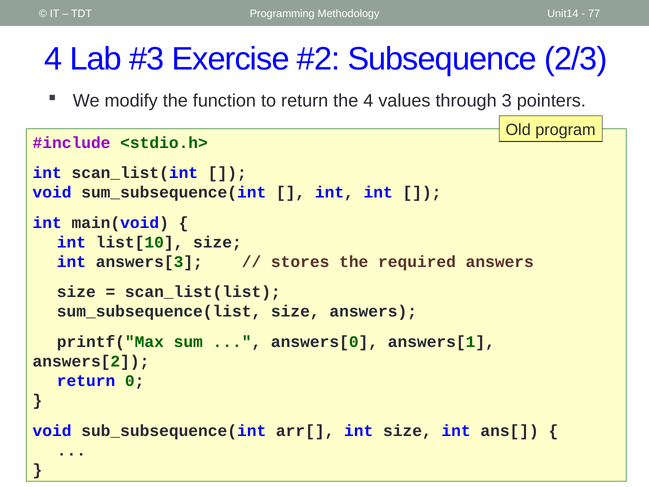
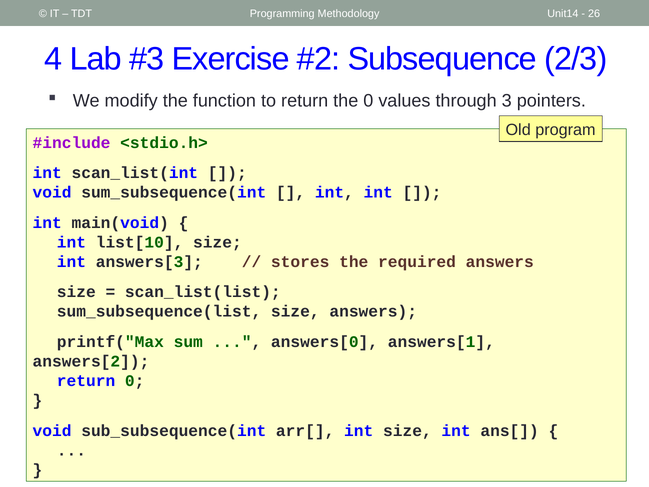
77: 77 -> 26
the 4: 4 -> 0
